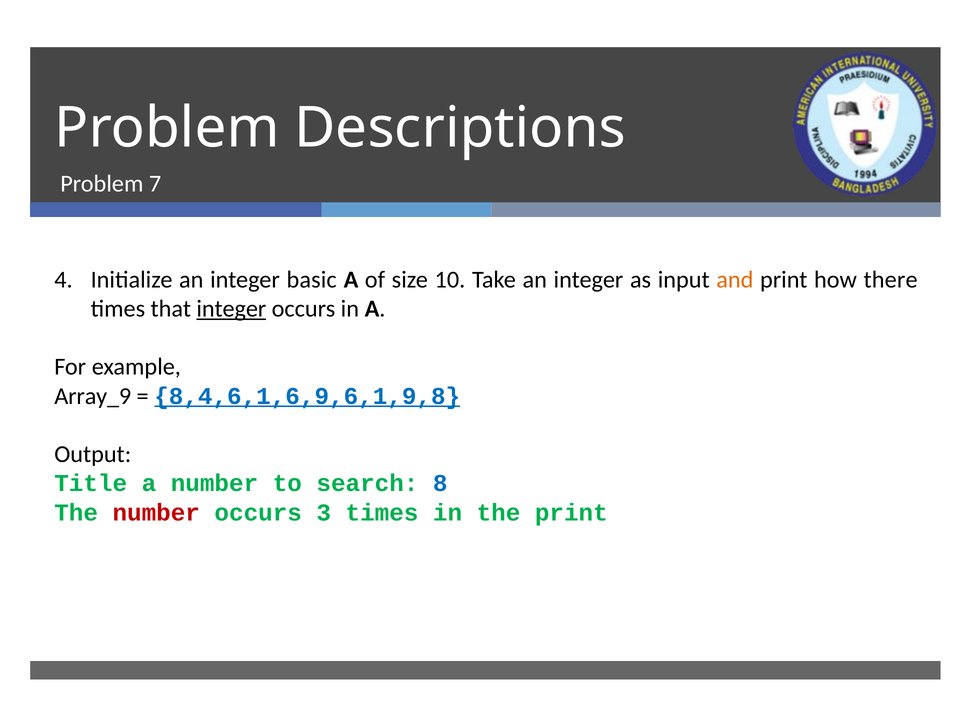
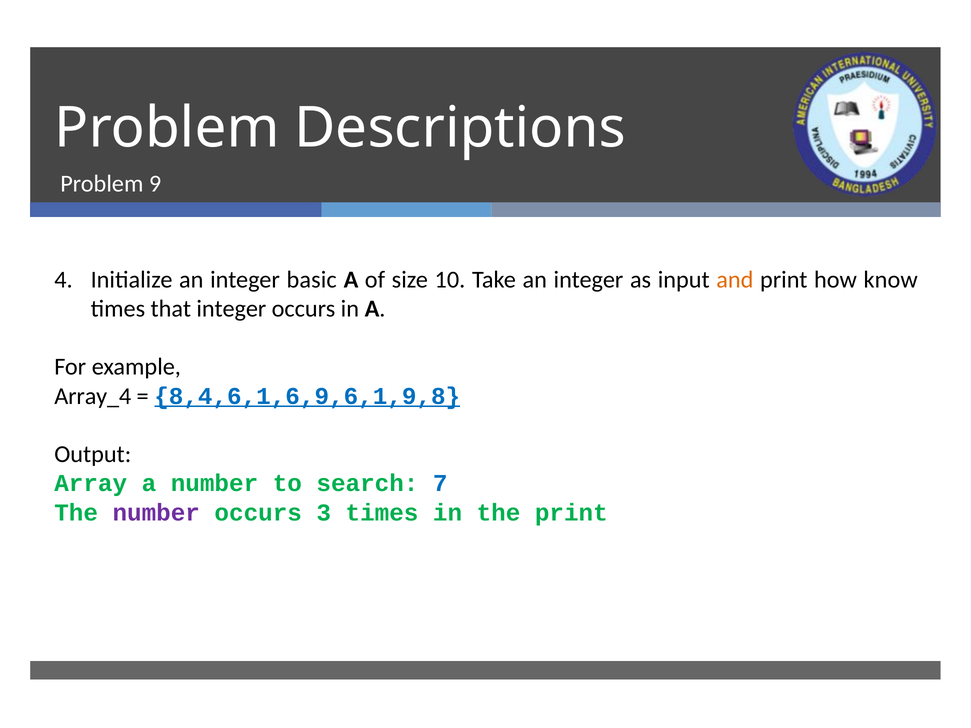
7: 7 -> 9
there: there -> know
integer at (231, 309) underline: present -> none
Array_9: Array_9 -> Array_4
Title: Title -> Array
8: 8 -> 7
number at (156, 513) colour: red -> purple
